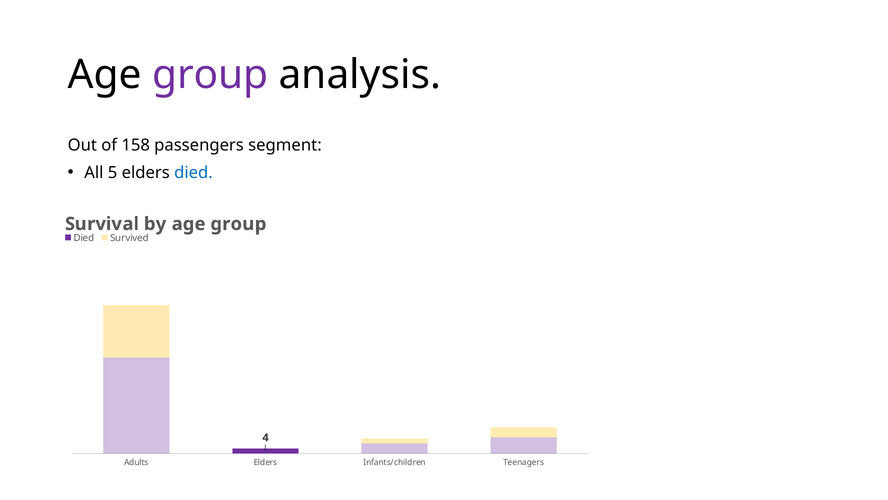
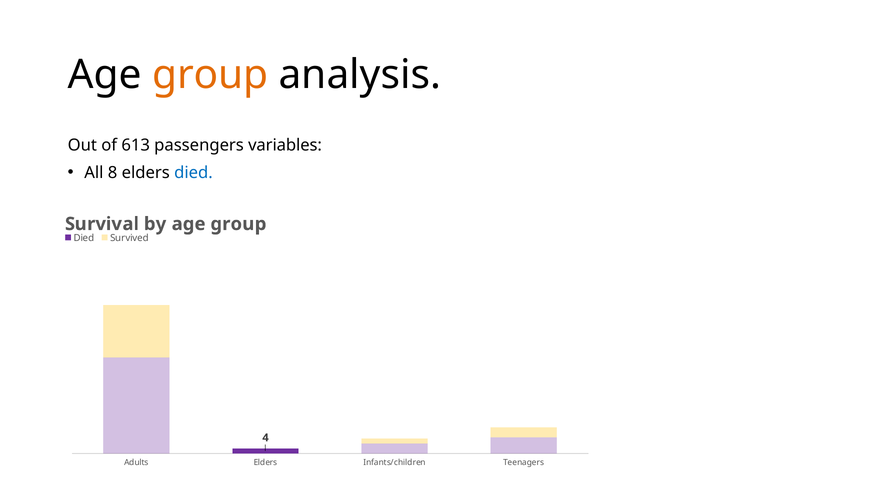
group at (210, 75) colour: purple -> orange
158: 158 -> 613
segment: segment -> variables
5: 5 -> 8
